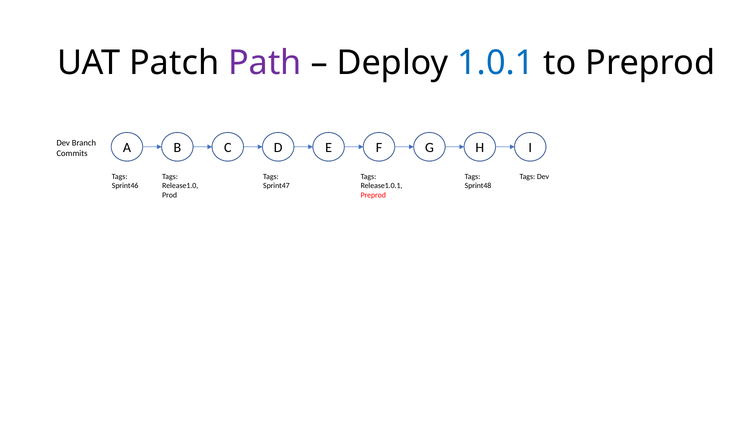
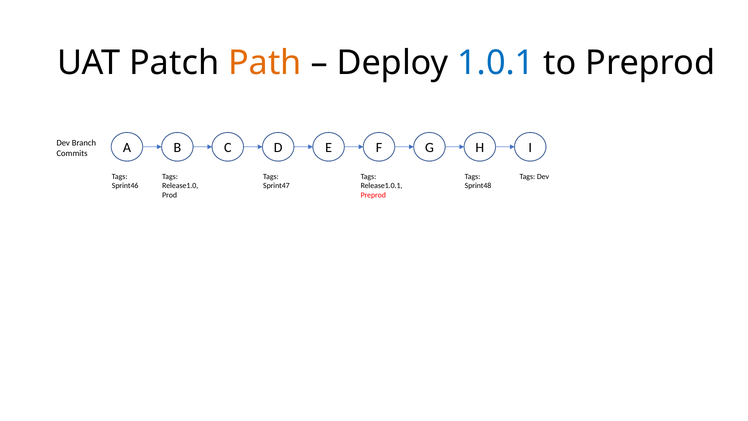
Path colour: purple -> orange
